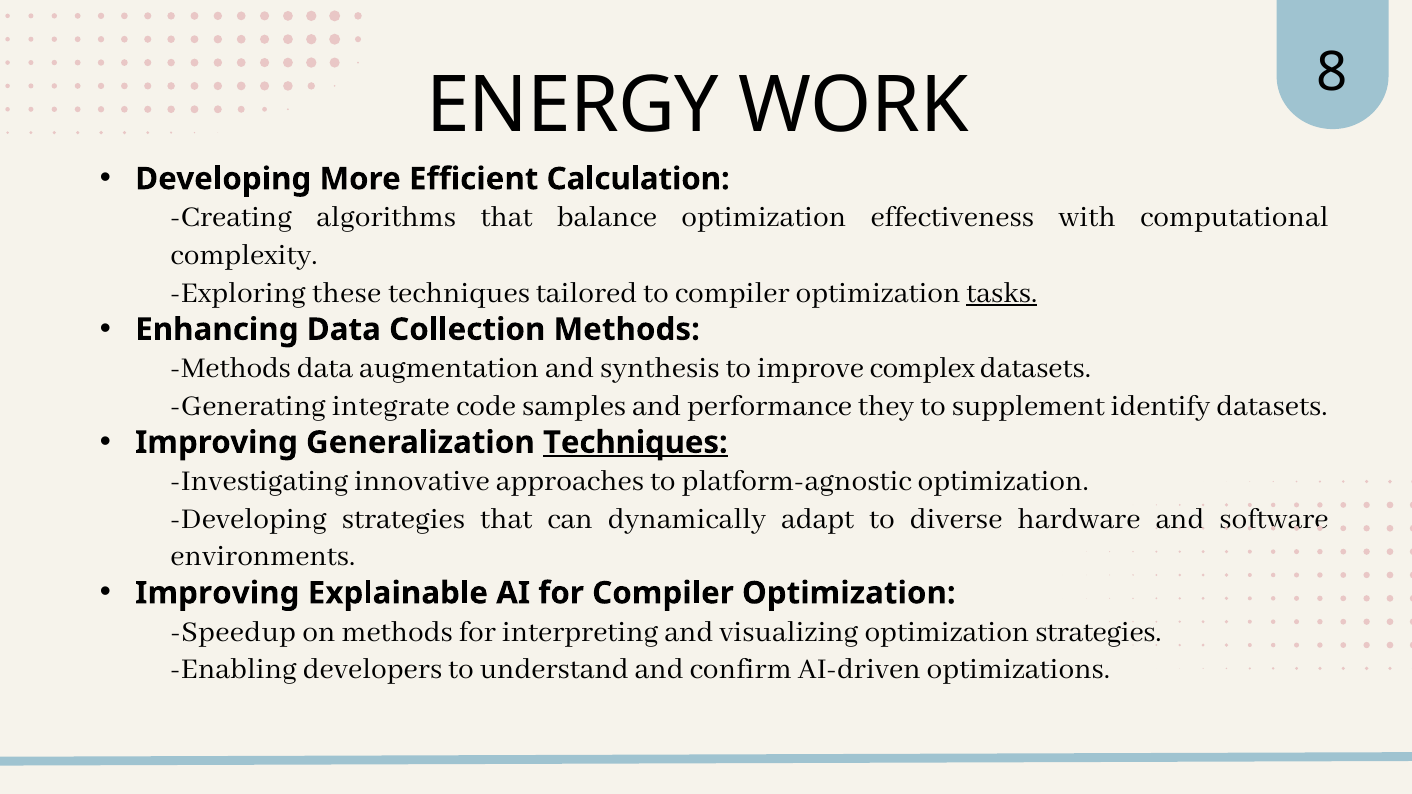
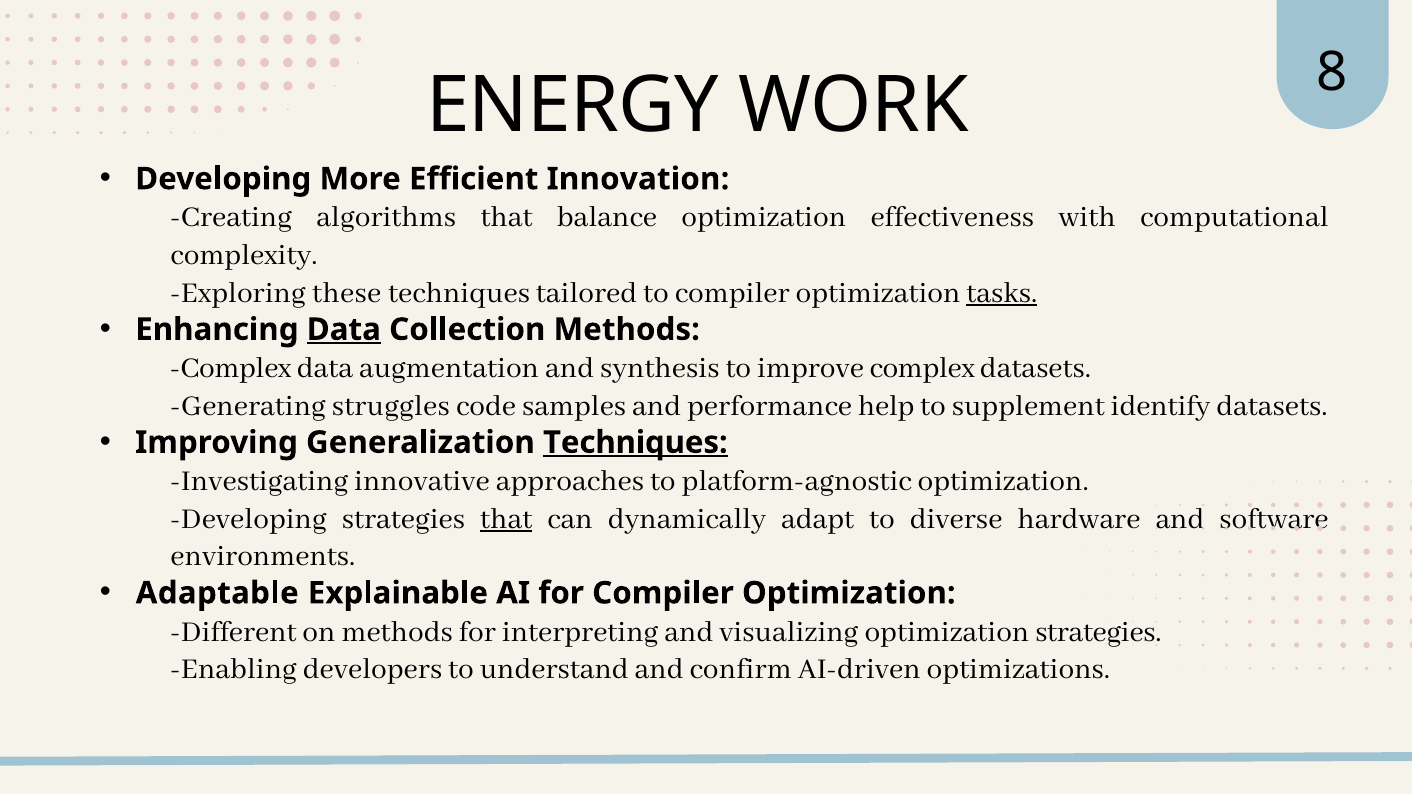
Calculation: Calculation -> Innovation
Data at (344, 330) underline: none -> present
Methods at (231, 367): Methods -> Complex
integrate: integrate -> struggles
they: they -> help
that at (506, 518) underline: none -> present
Improving at (217, 593): Improving -> Adaptable
Speedup: Speedup -> Different
